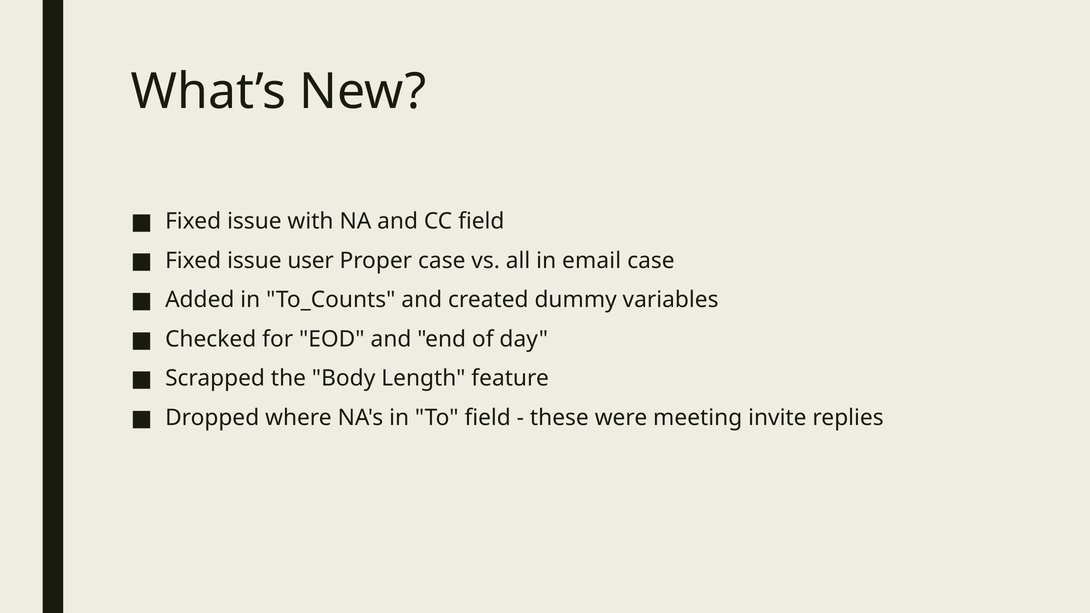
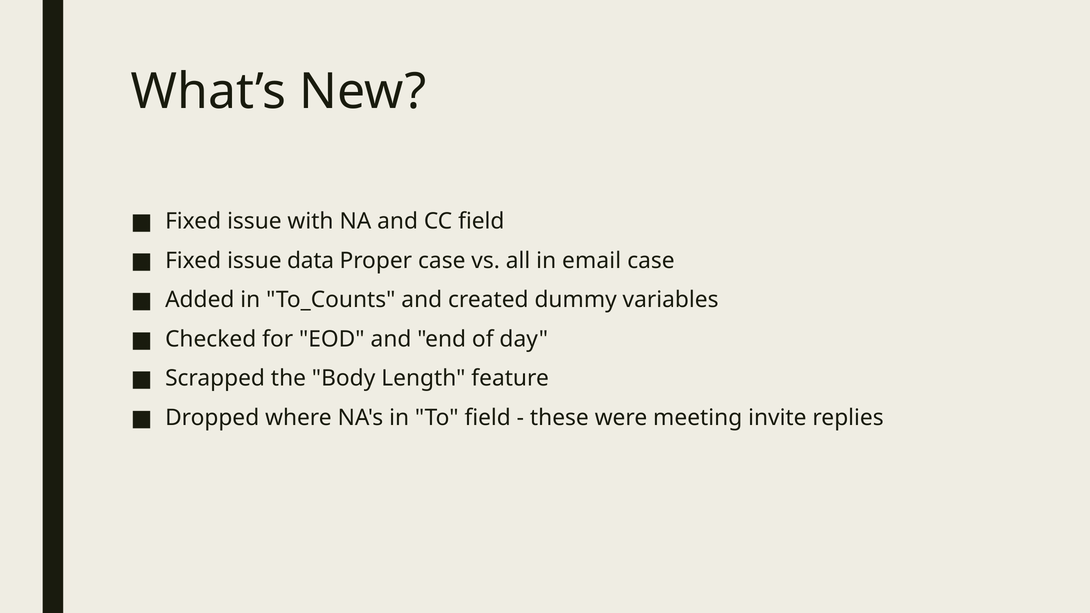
user: user -> data
